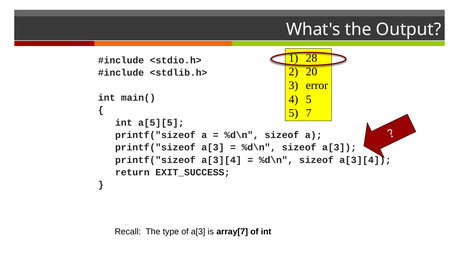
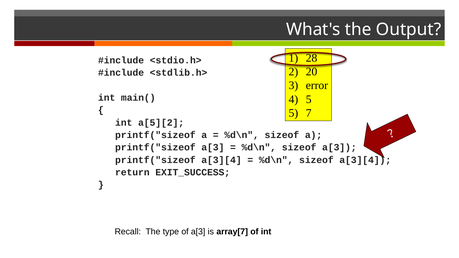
a[5][5: a[5][5 -> a[5][2
